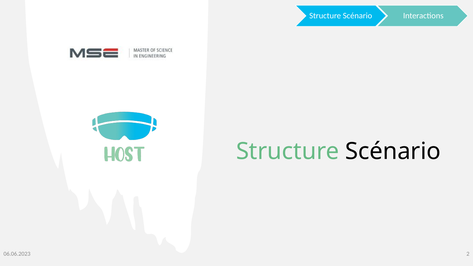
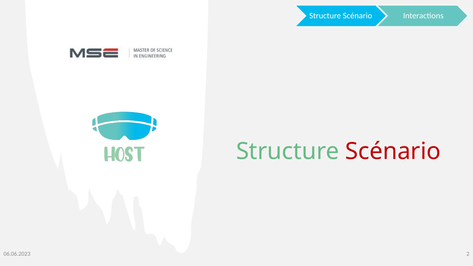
Scénario at (393, 151) colour: black -> red
